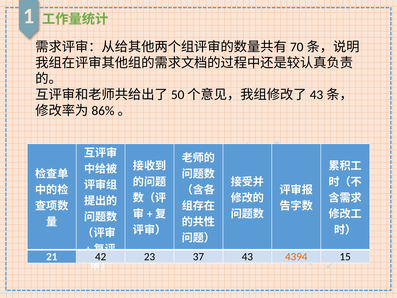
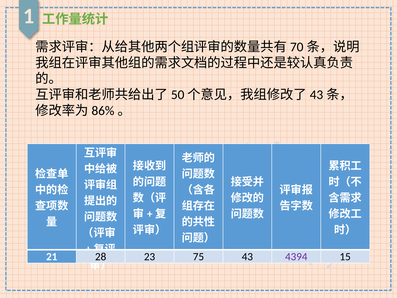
42: 42 -> 28
37: 37 -> 75
4394 colour: orange -> purple
